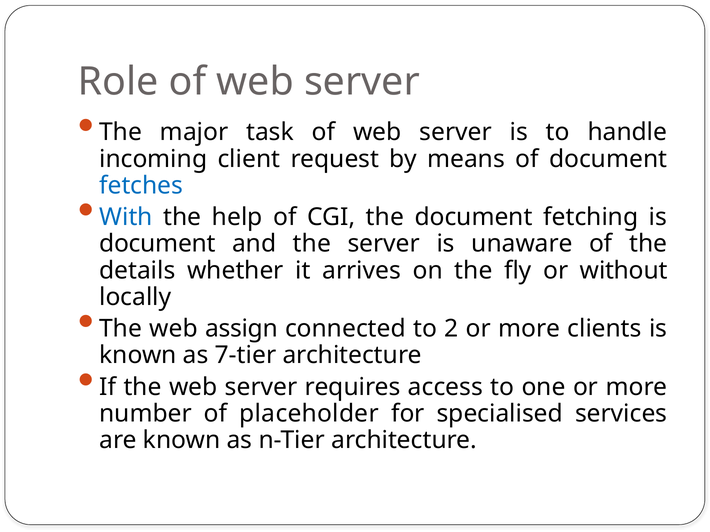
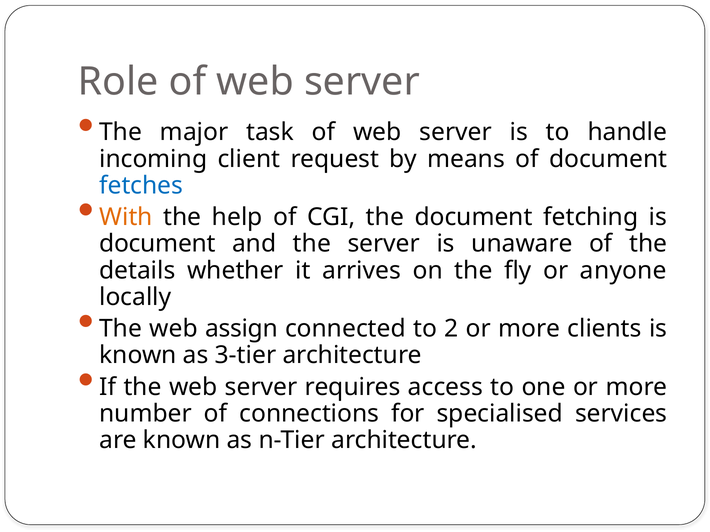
With colour: blue -> orange
without: without -> anyone
7-tier: 7-tier -> 3-tier
placeholder: placeholder -> connections
